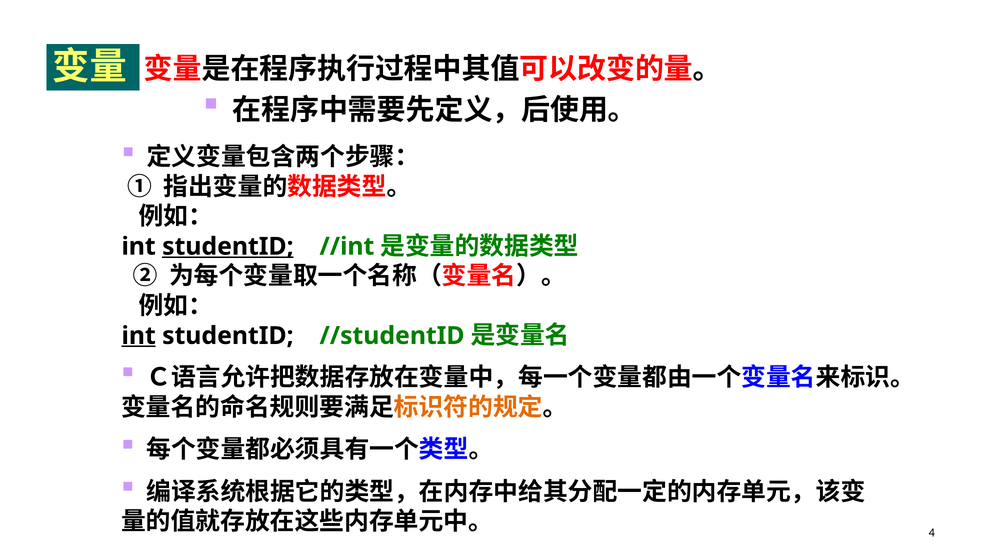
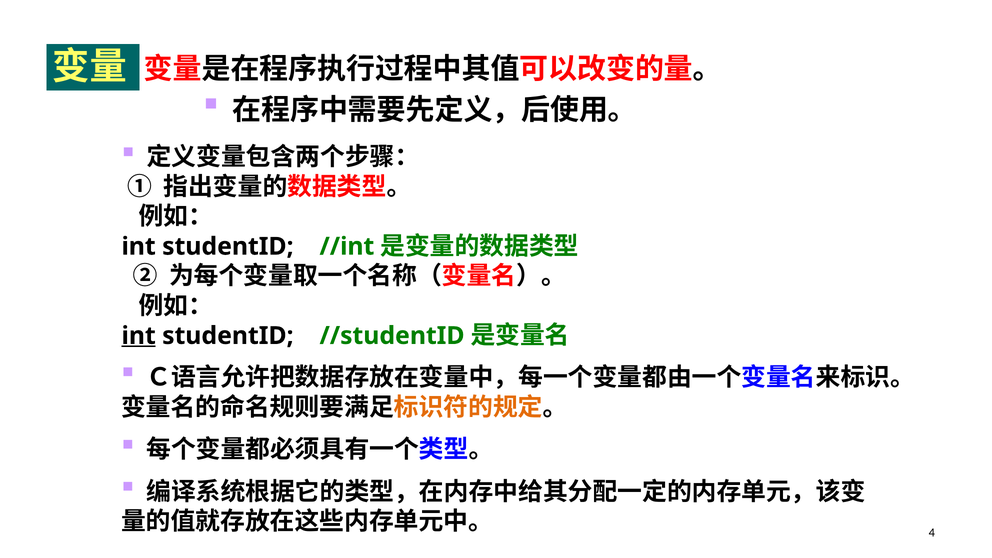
studentID at (228, 246) underline: present -> none
